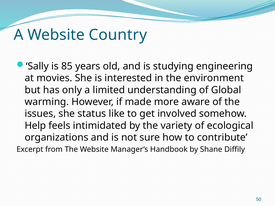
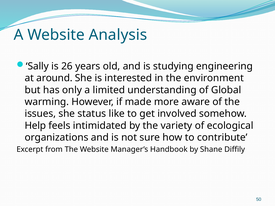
Country: Country -> Analysis
85: 85 -> 26
movies: movies -> around
